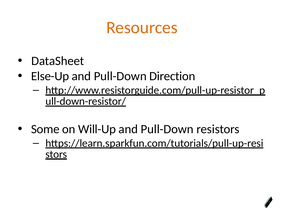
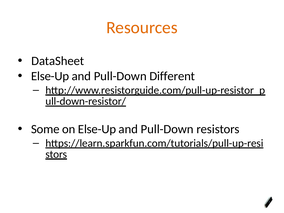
Direction: Direction -> Different
on Will-Up: Will-Up -> Else-Up
